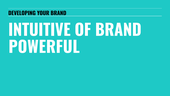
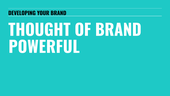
INTUITIVE: INTUITIVE -> THOUGHT
